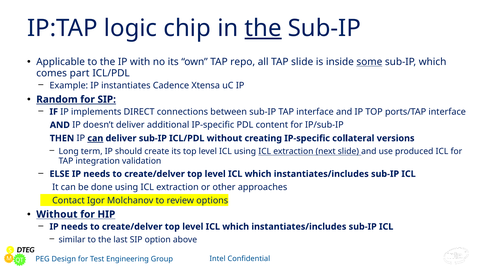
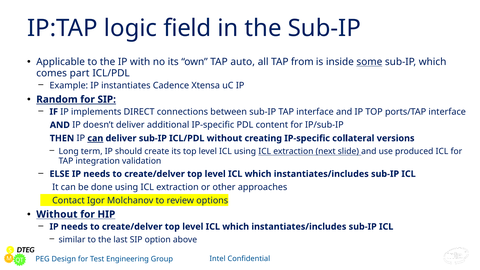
chip: chip -> field
the at (263, 28) underline: present -> none
repo: repo -> auto
TAP slide: slide -> from
